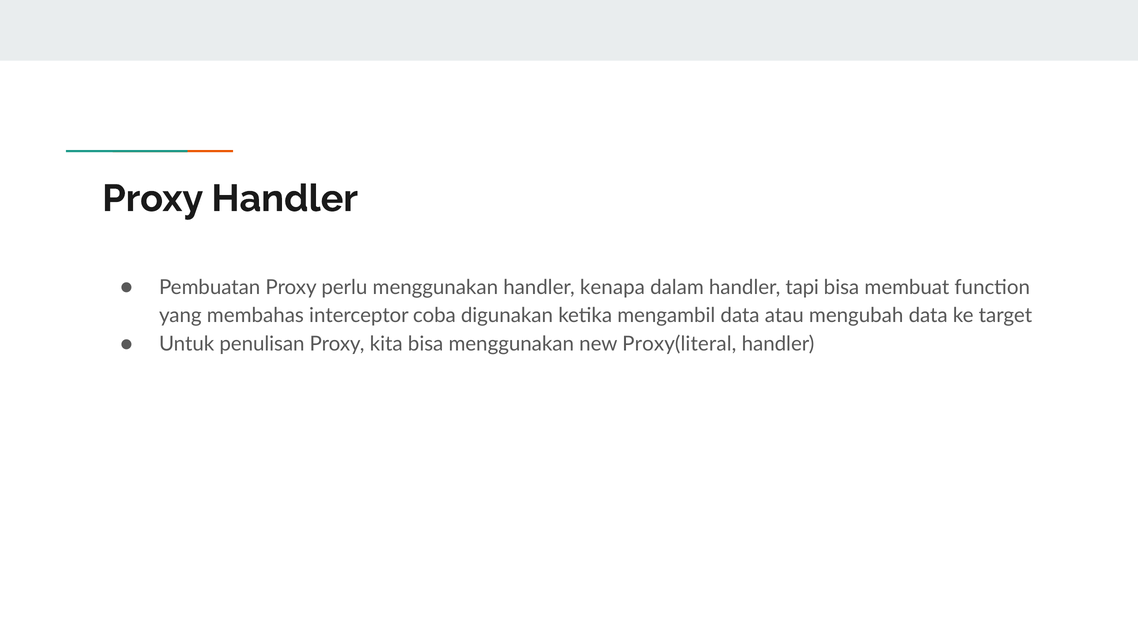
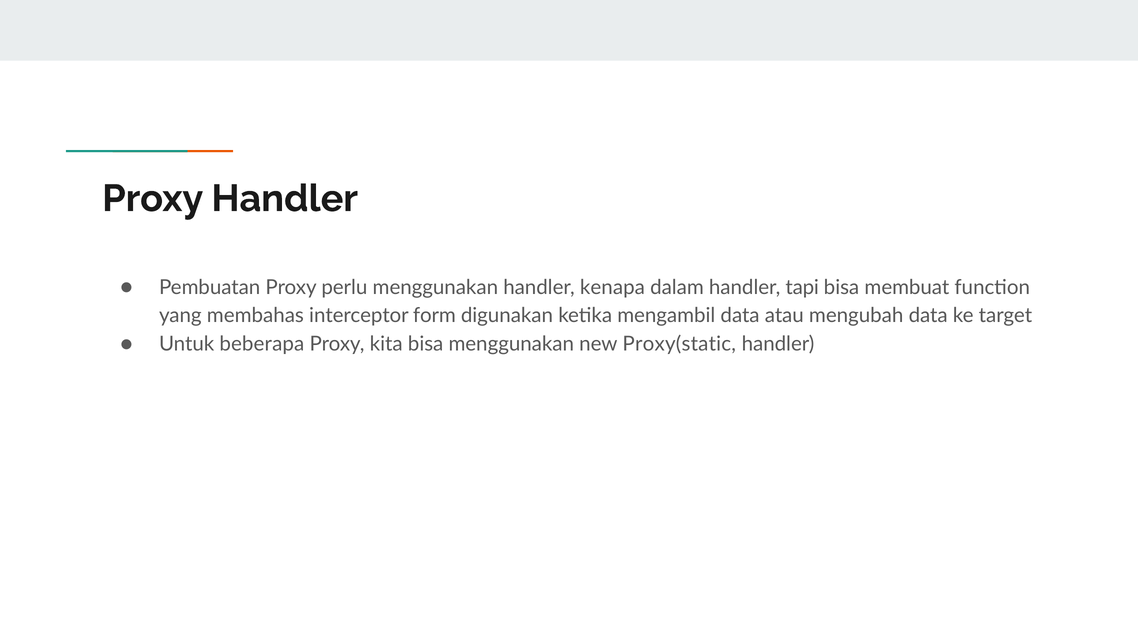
coba: coba -> form
penulisan: penulisan -> beberapa
Proxy(literal: Proxy(literal -> Proxy(static
